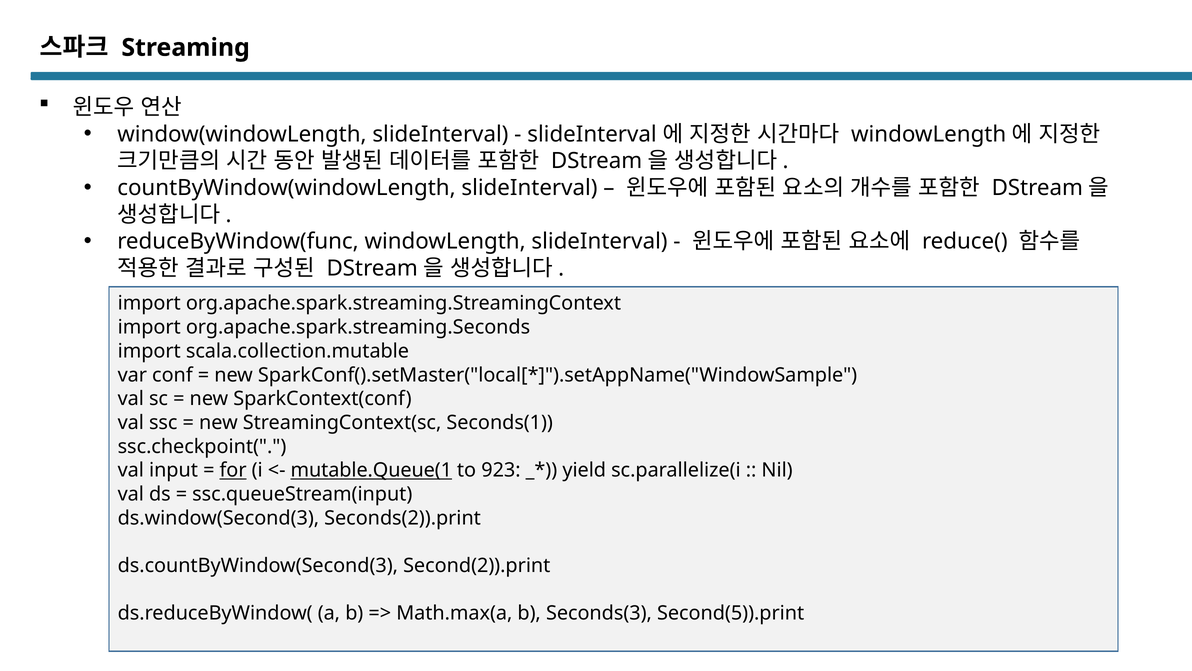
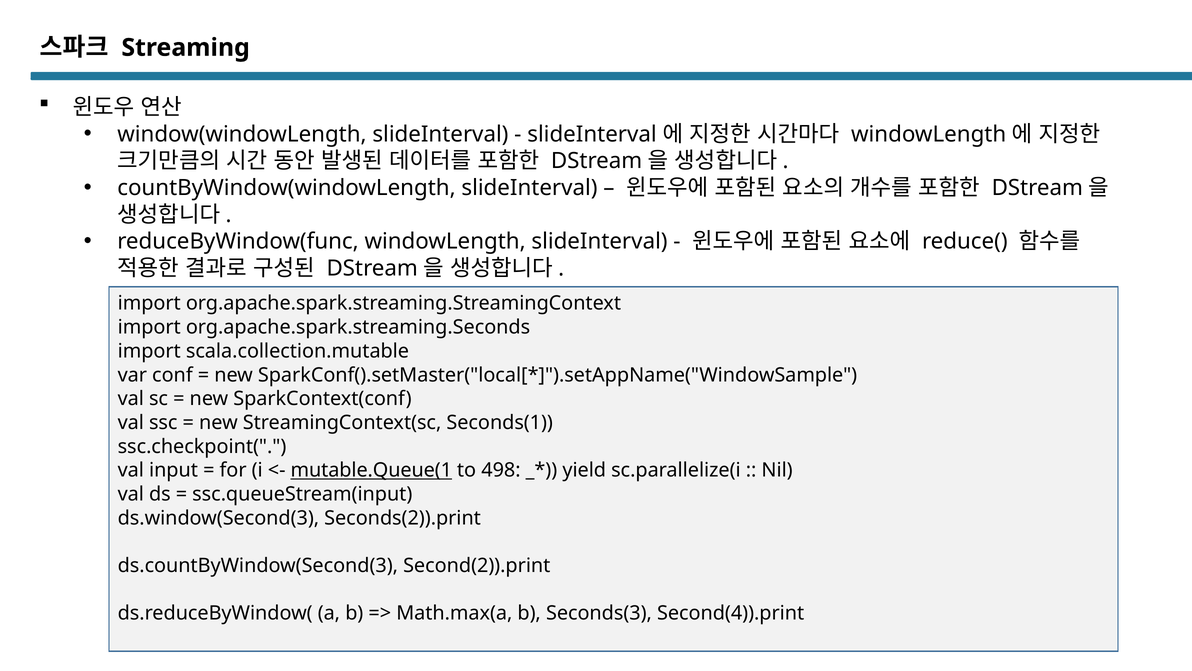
for underline: present -> none
923: 923 -> 498
Second(5)).print: Second(5)).print -> Second(4)).print
